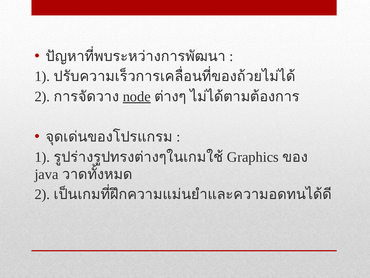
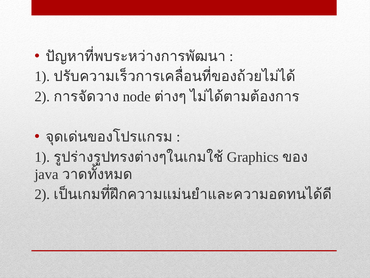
node underline: present -> none
